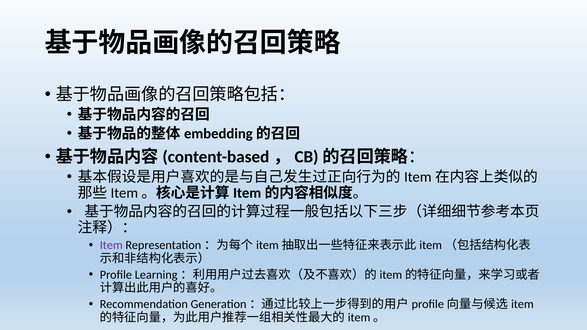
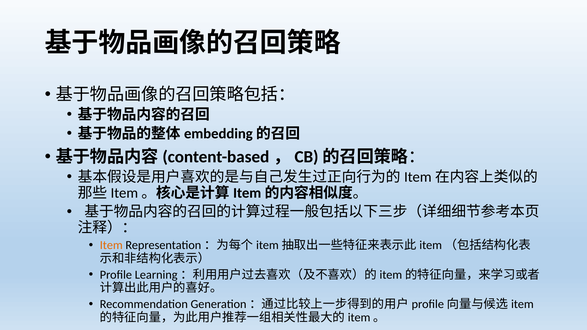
Item colour: purple -> orange
